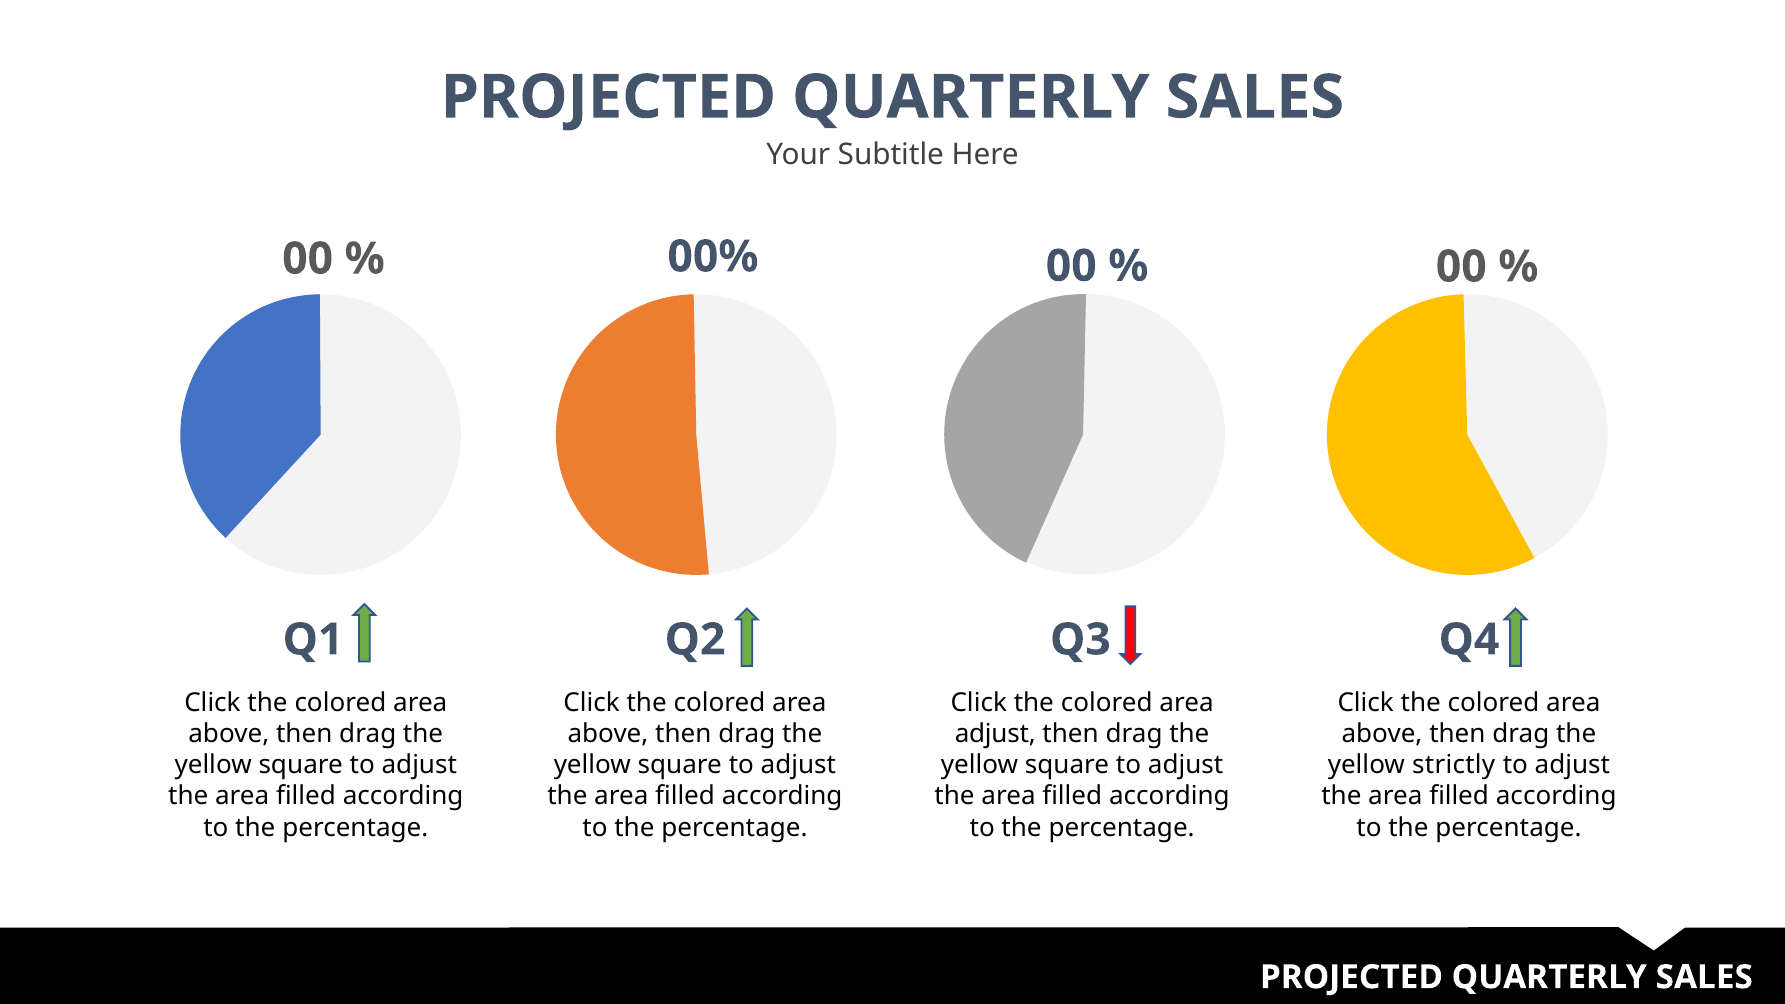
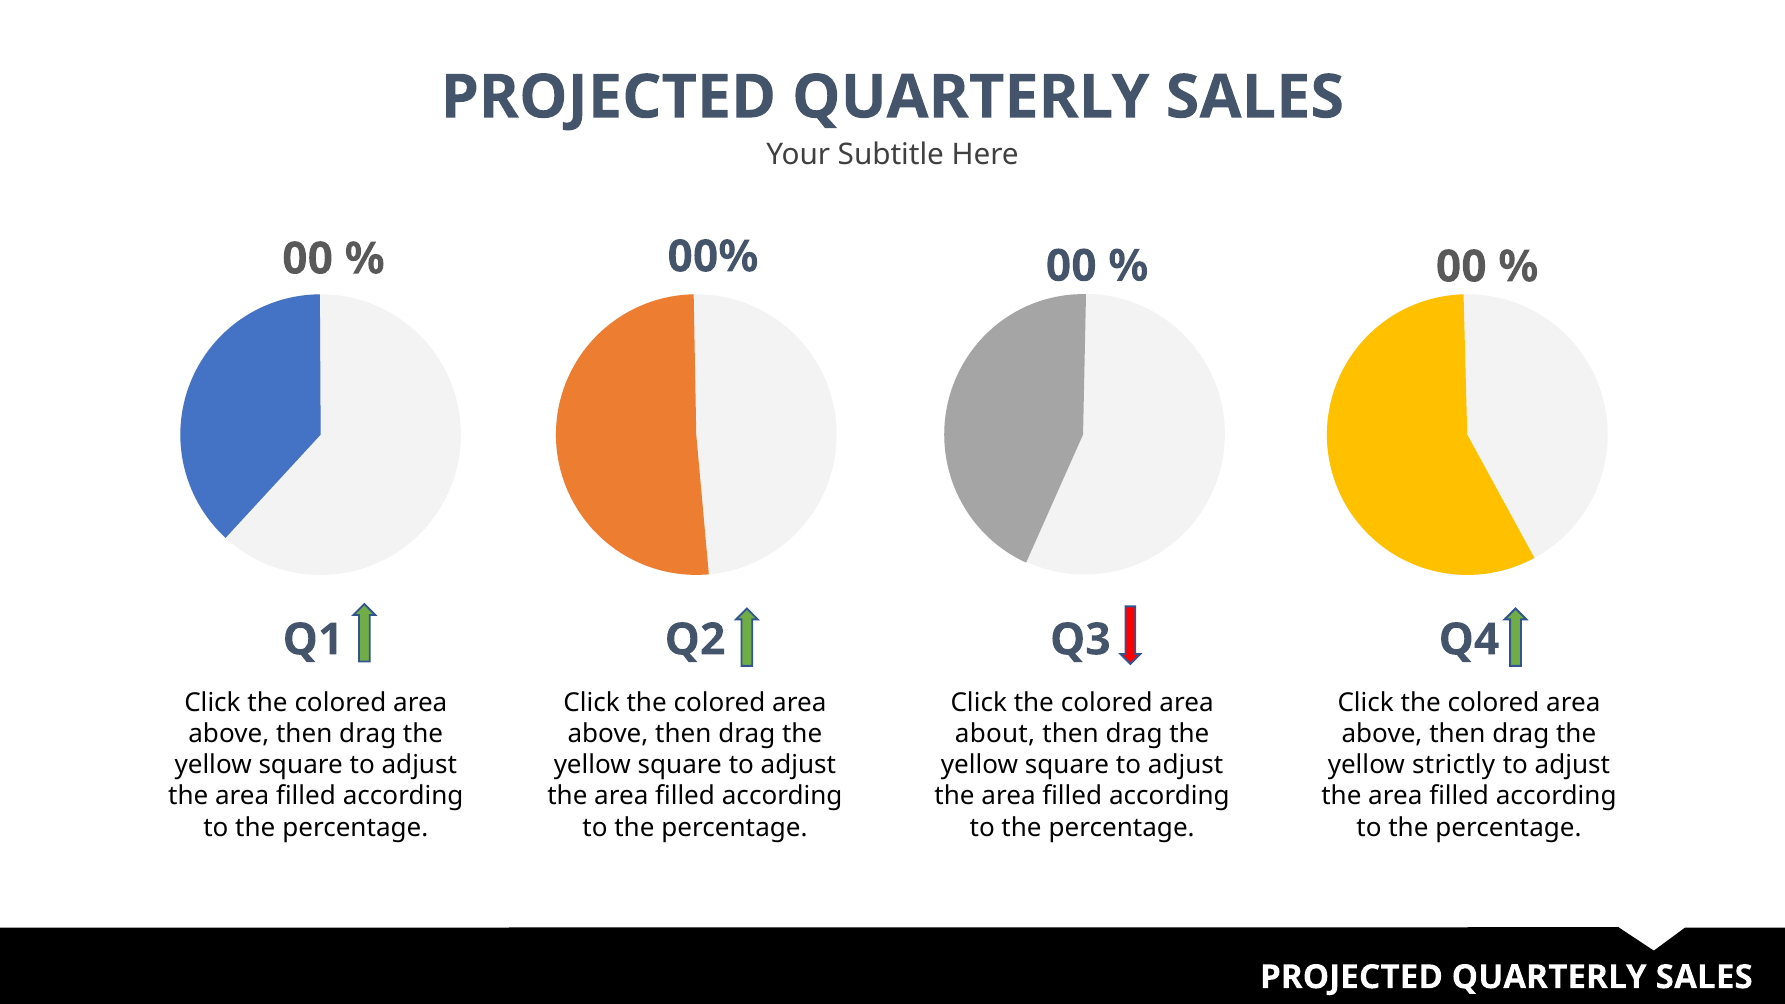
adjust at (995, 734): adjust -> about
